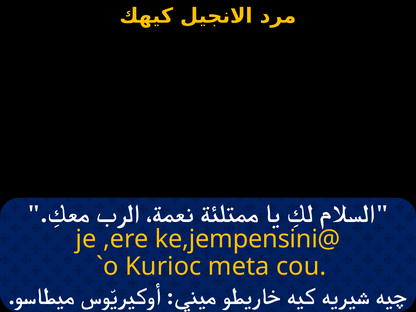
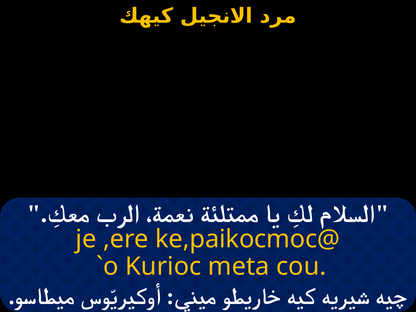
ke,jempensini@: ke,jempensini@ -> ke,paikocmoc@
